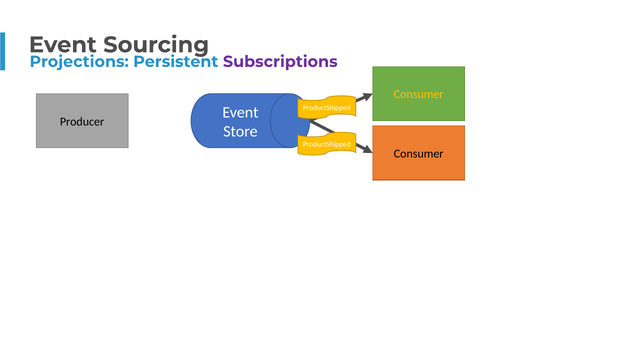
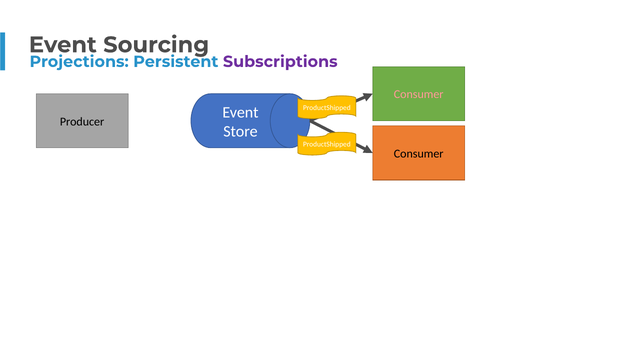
Consumer at (419, 95) colour: yellow -> pink
